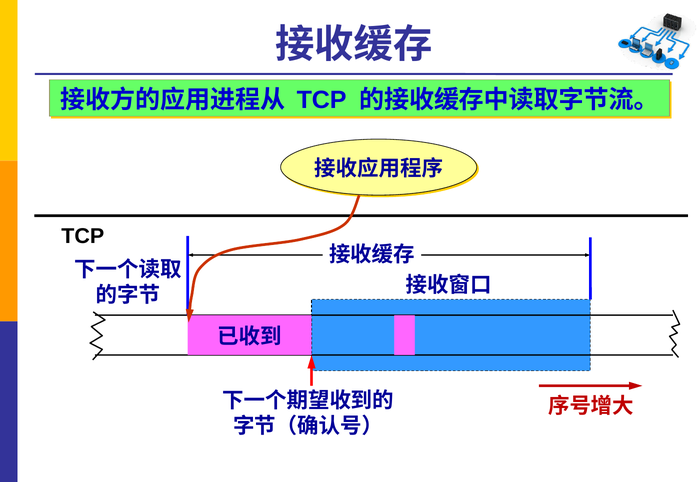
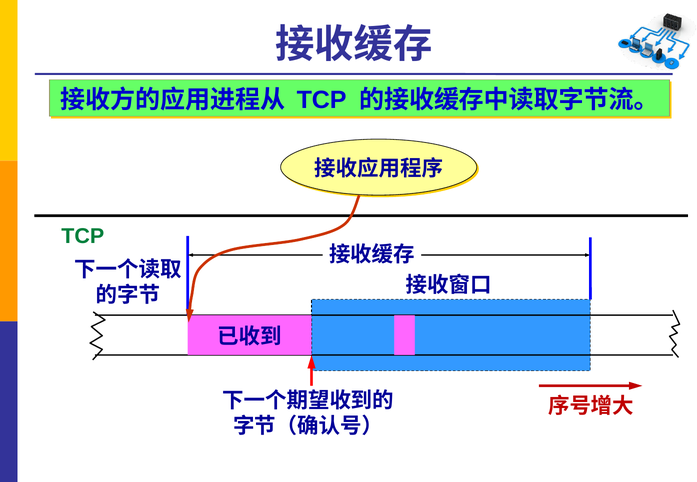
TCP at (83, 237) colour: black -> green
